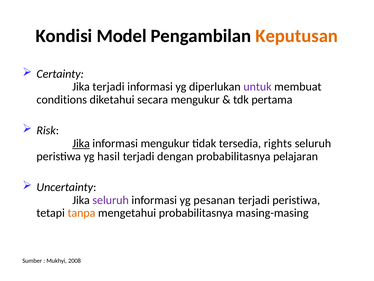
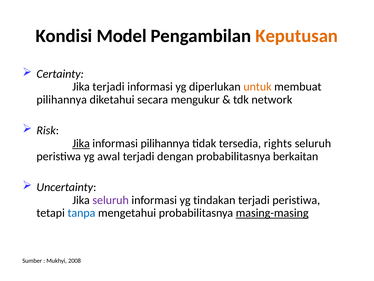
untuk colour: purple -> orange
conditions at (62, 99): conditions -> pilihannya
pertama: pertama -> network
informasi mengukur: mengukur -> pilihannya
hasil: hasil -> awal
pelajaran: pelajaran -> berkaitan
pesanan: pesanan -> tindakan
tanpa colour: orange -> blue
masing-masing underline: none -> present
